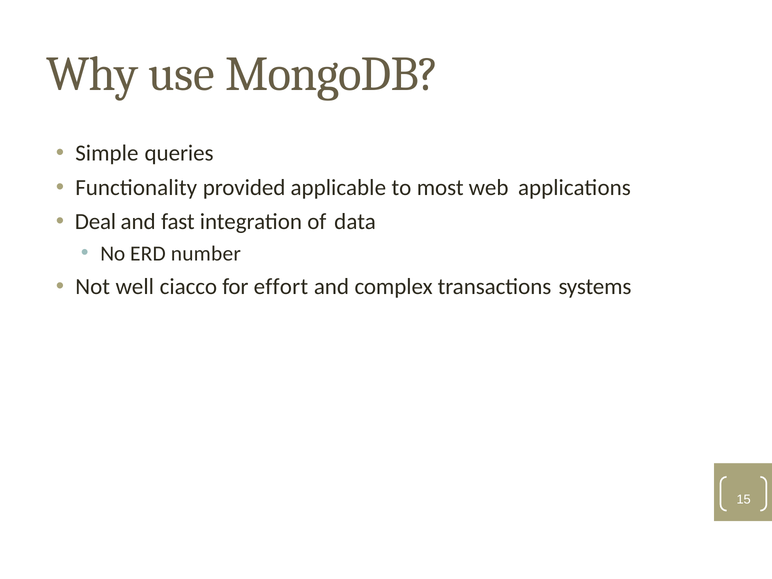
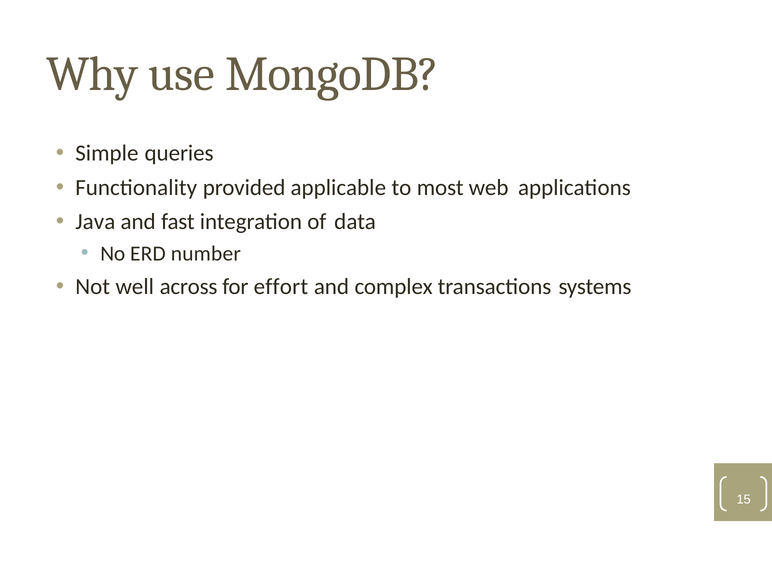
Deal: Deal -> Java
ciacco: ciacco -> across
